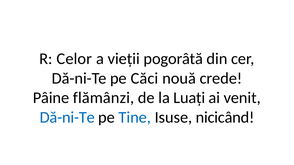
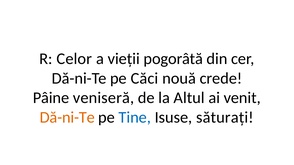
flămânzi: flămânzi -> veniseră
Luați: Luați -> Altul
Dă-ni-Te at (67, 118) colour: blue -> orange
nicicând: nicicând -> săturați
